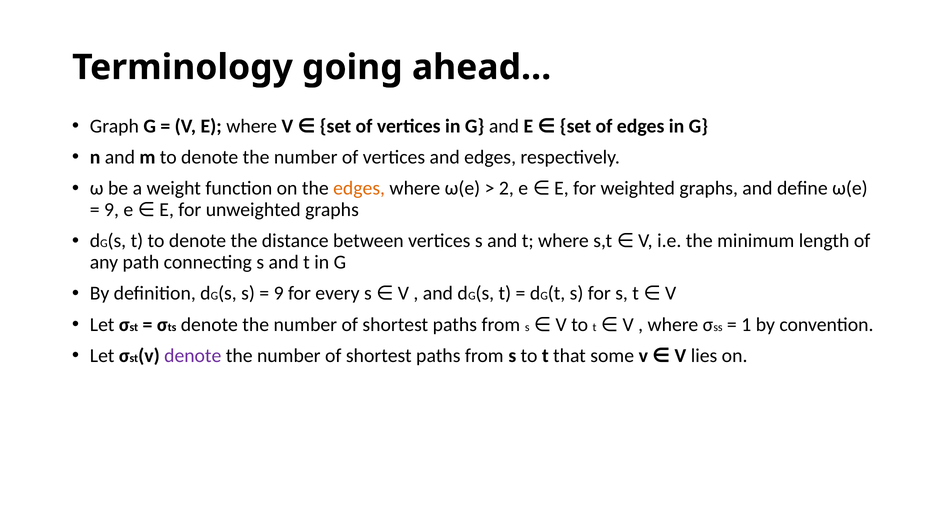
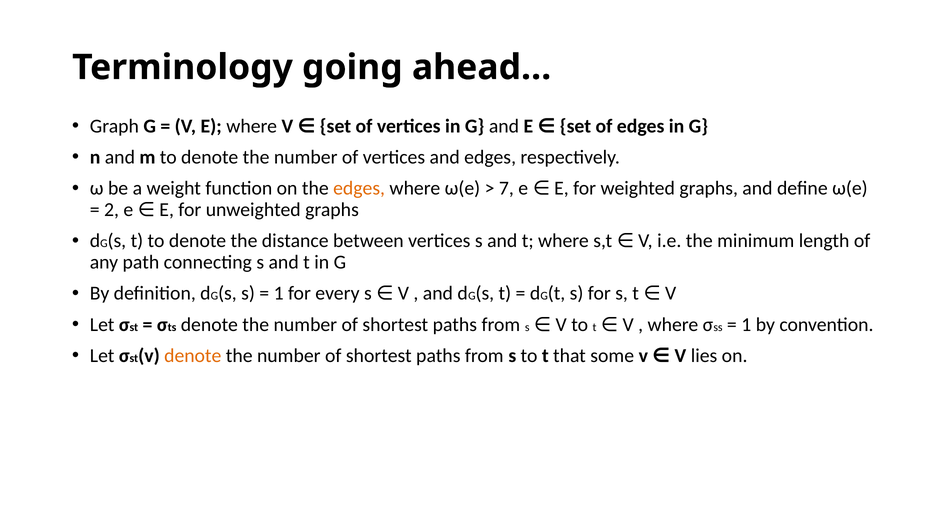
2: 2 -> 7
9 at (112, 210): 9 -> 2
9 at (279, 293): 9 -> 1
denote at (193, 356) colour: purple -> orange
